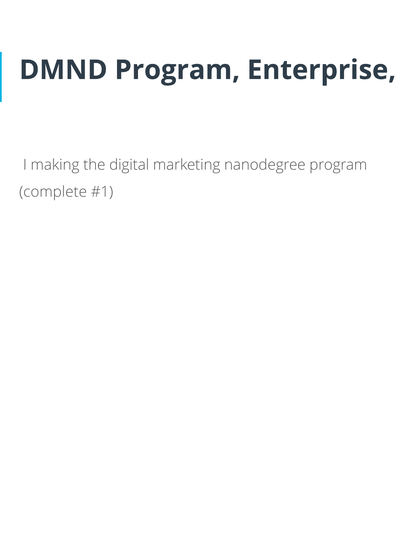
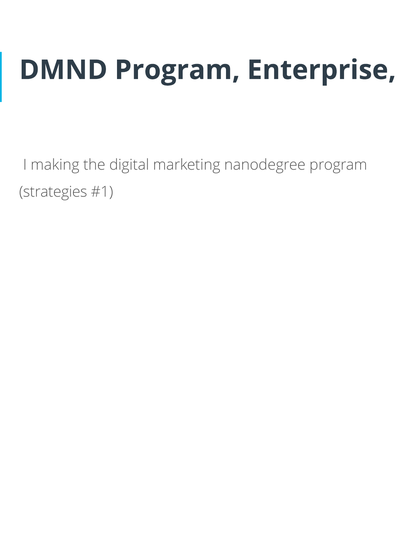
complete: complete -> strategies
